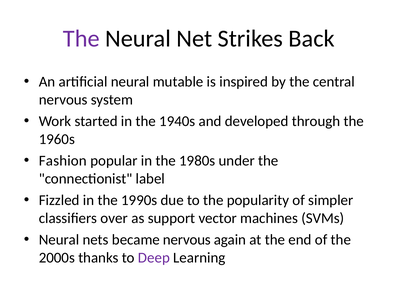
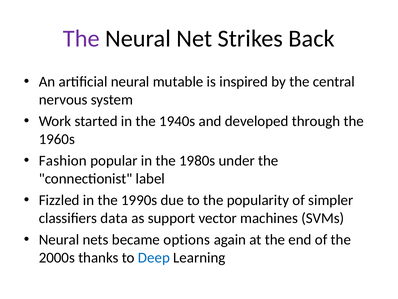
over: over -> data
became nervous: nervous -> options
Deep colour: purple -> blue
